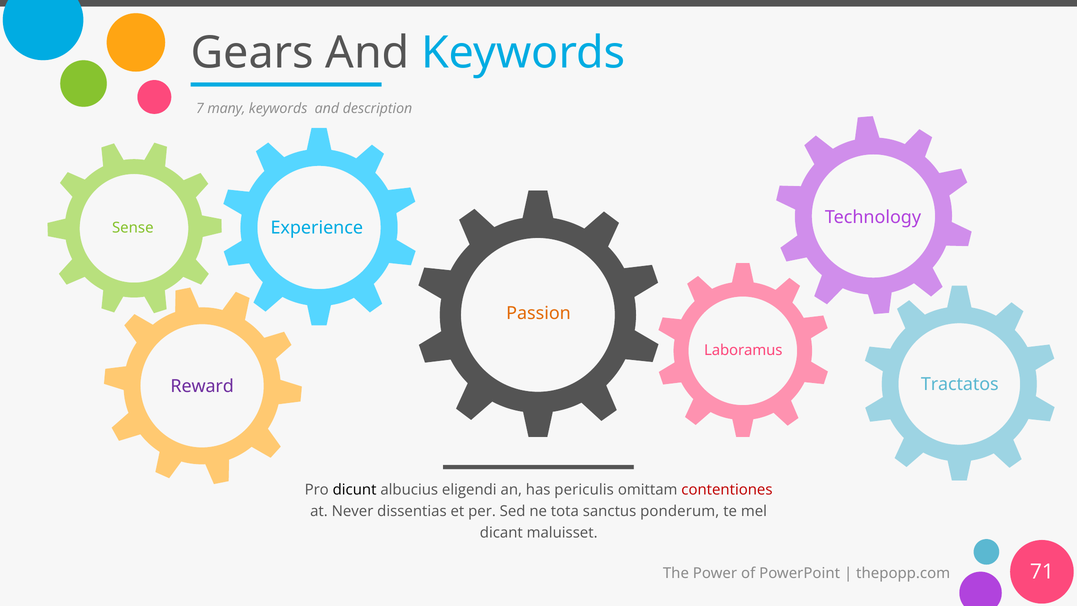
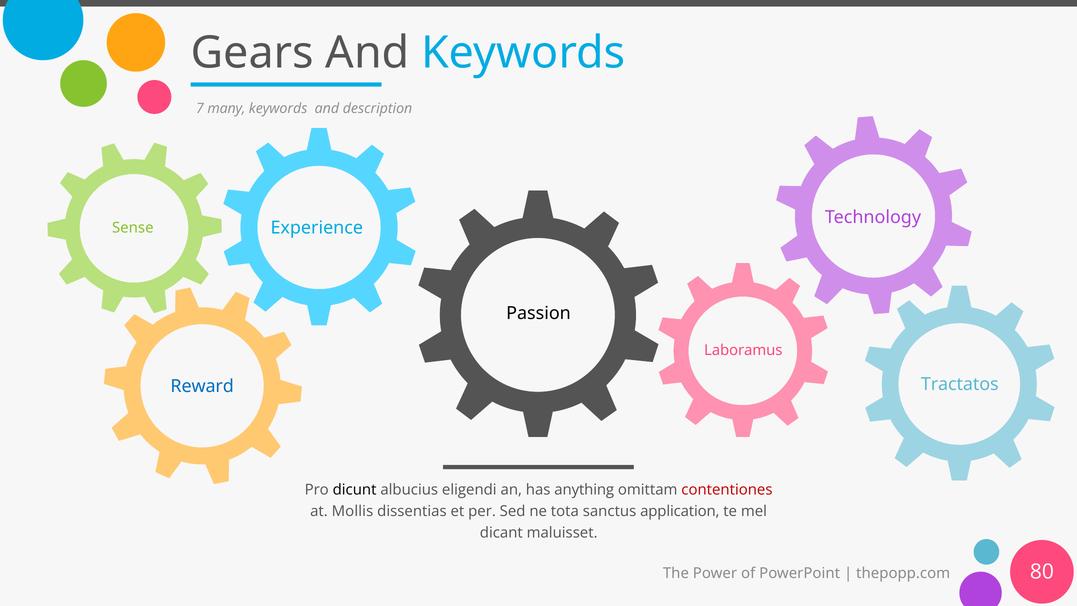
Passion colour: orange -> black
Reward colour: purple -> blue
periculis: periculis -> anything
Never: Never -> Mollis
ponderum: ponderum -> application
71: 71 -> 80
